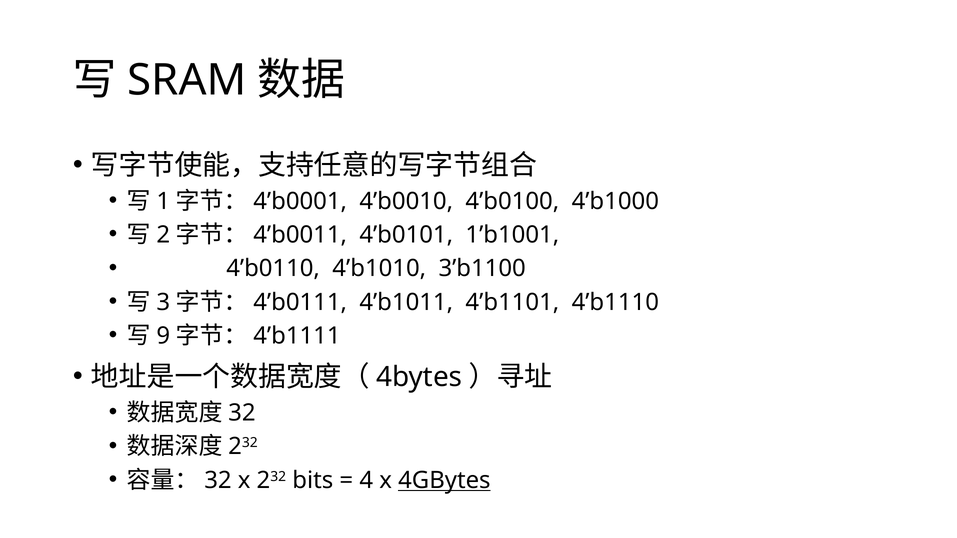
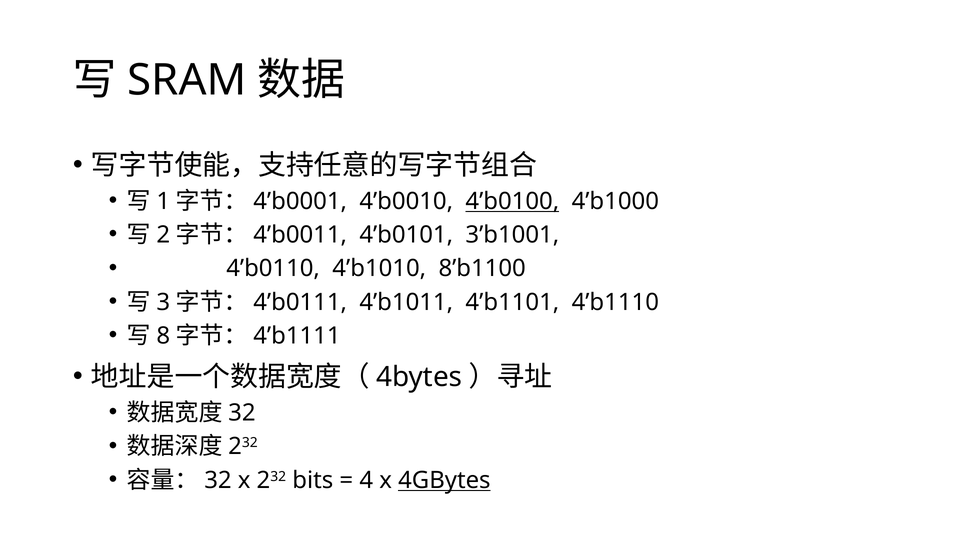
4’b0100 underline: none -> present
1’b1001: 1’b1001 -> 3’b1001
3’b1100: 3’b1100 -> 8’b1100
9: 9 -> 8
